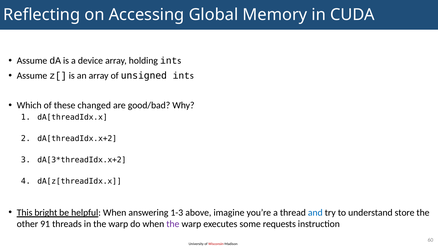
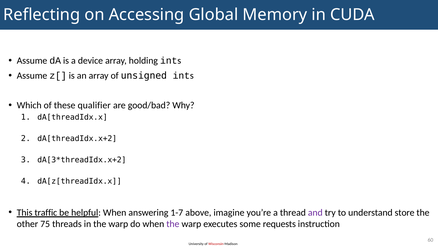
changed: changed -> qualifier
bright: bright -> traffic
1-3: 1-3 -> 1-7
and colour: blue -> purple
91: 91 -> 75
